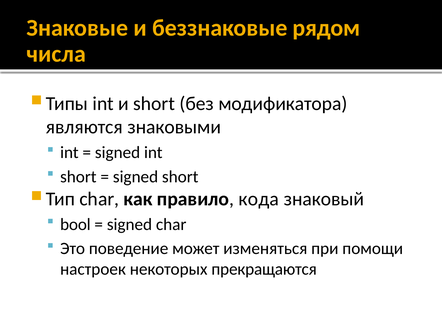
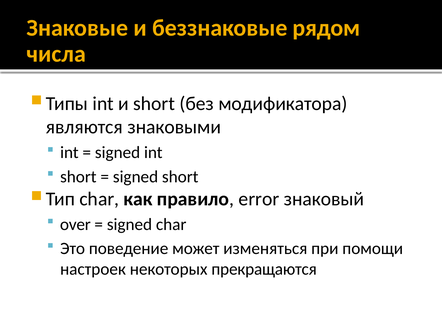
кода: кода -> error
bool: bool -> over
